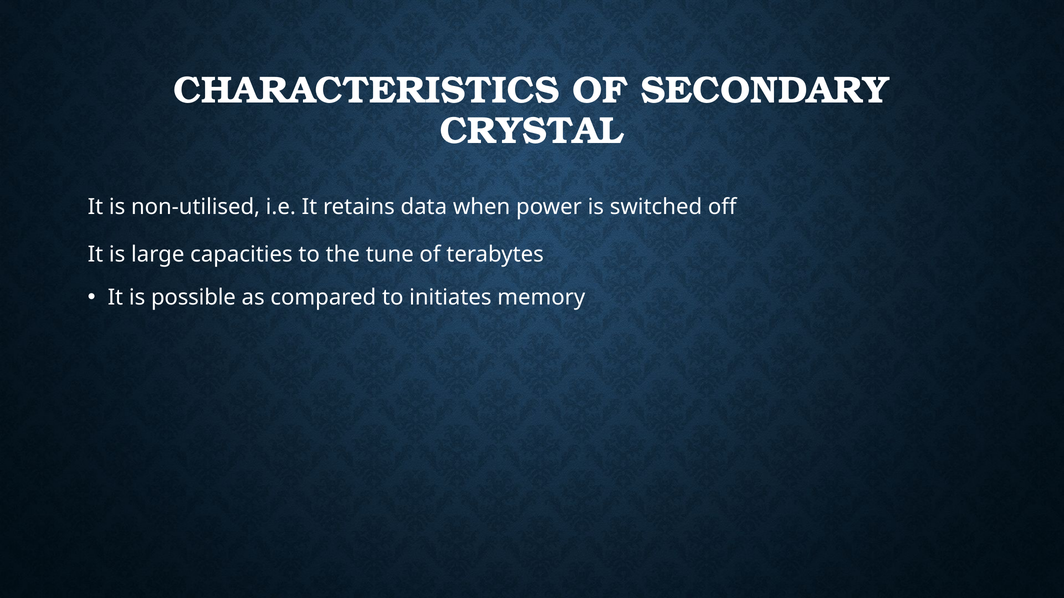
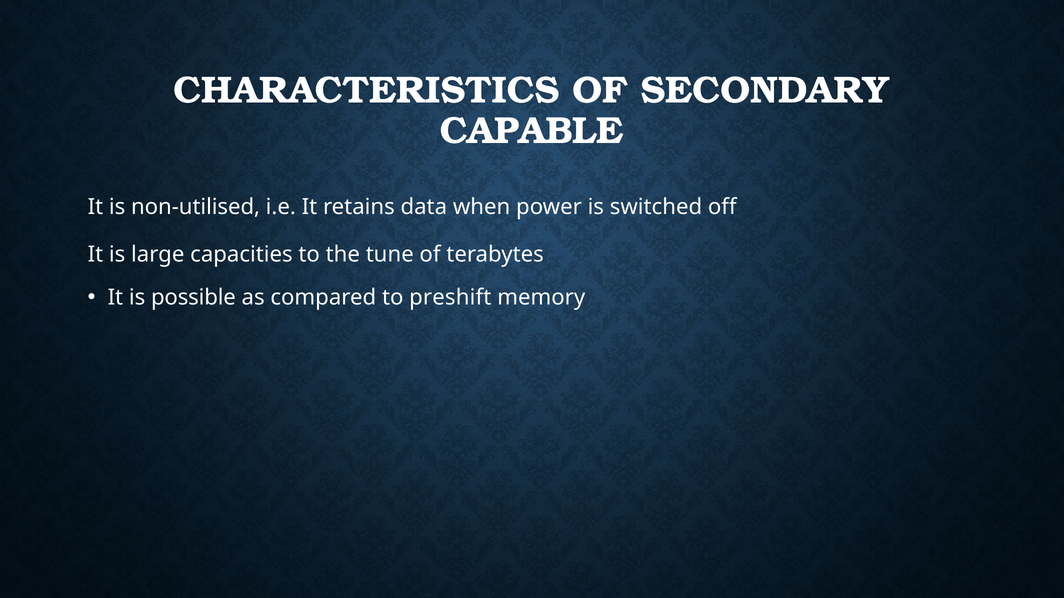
CRYSTAL: CRYSTAL -> CAPABLE
initiates: initiates -> preshift
